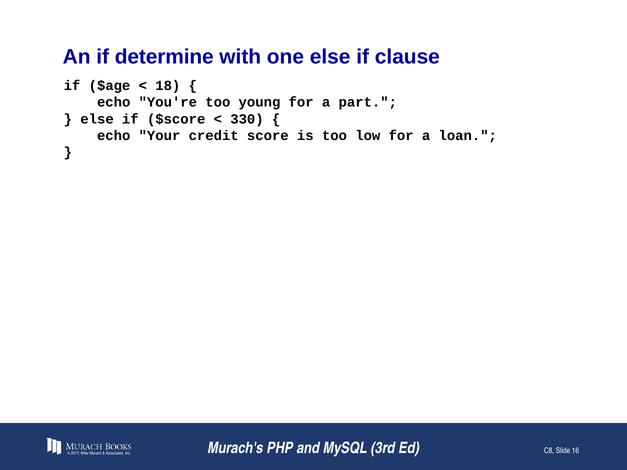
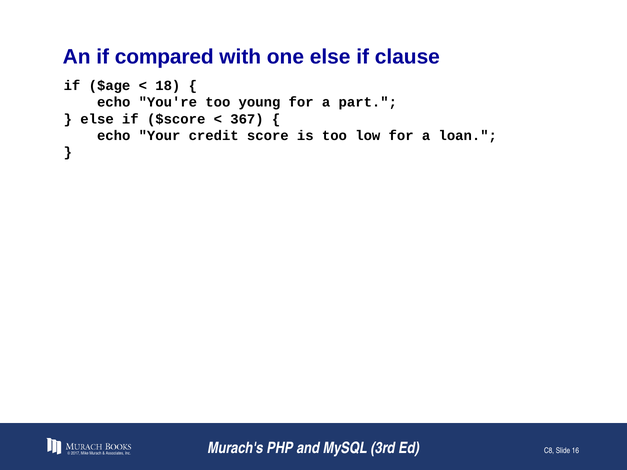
determine: determine -> compared
330: 330 -> 367
